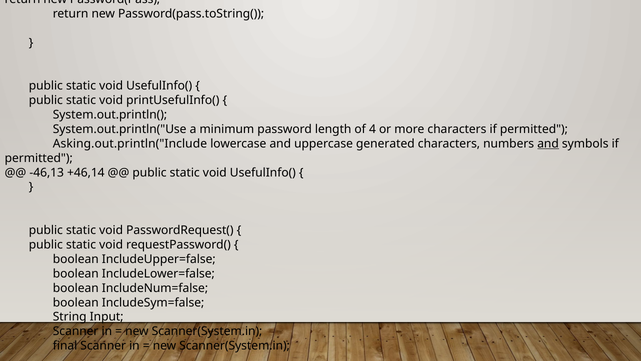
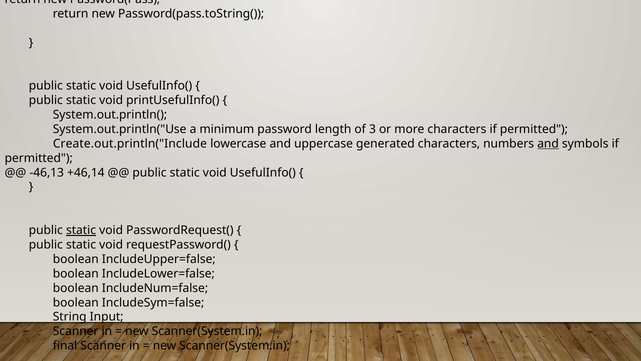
4: 4 -> 3
Asking.out.println("Include: Asking.out.println("Include -> Create.out.println("Include
static at (81, 230) underline: none -> present
